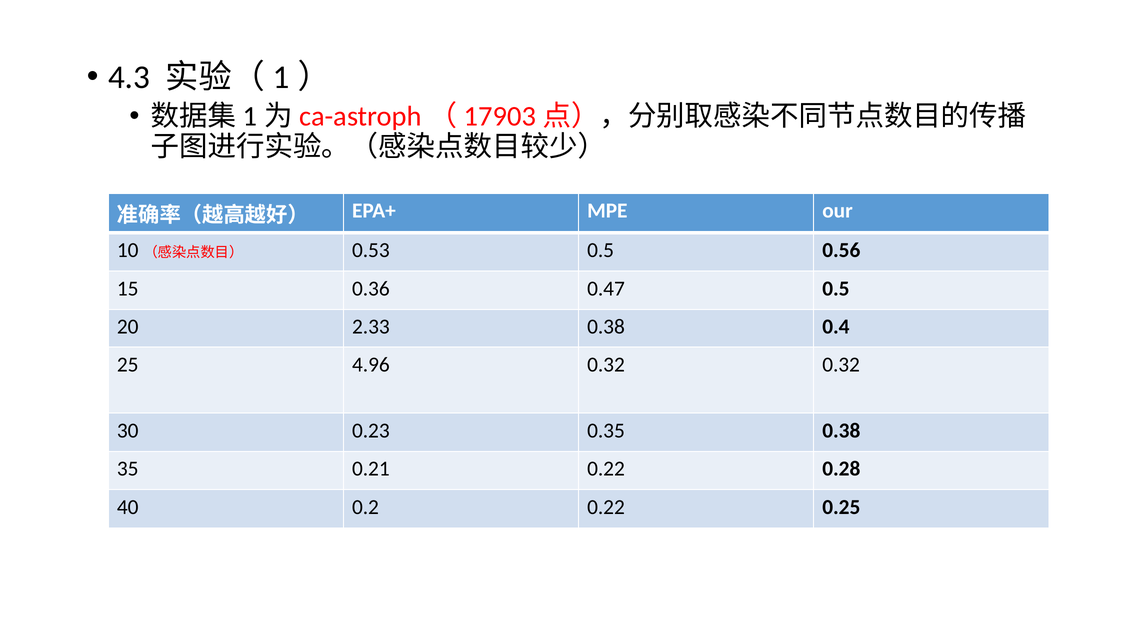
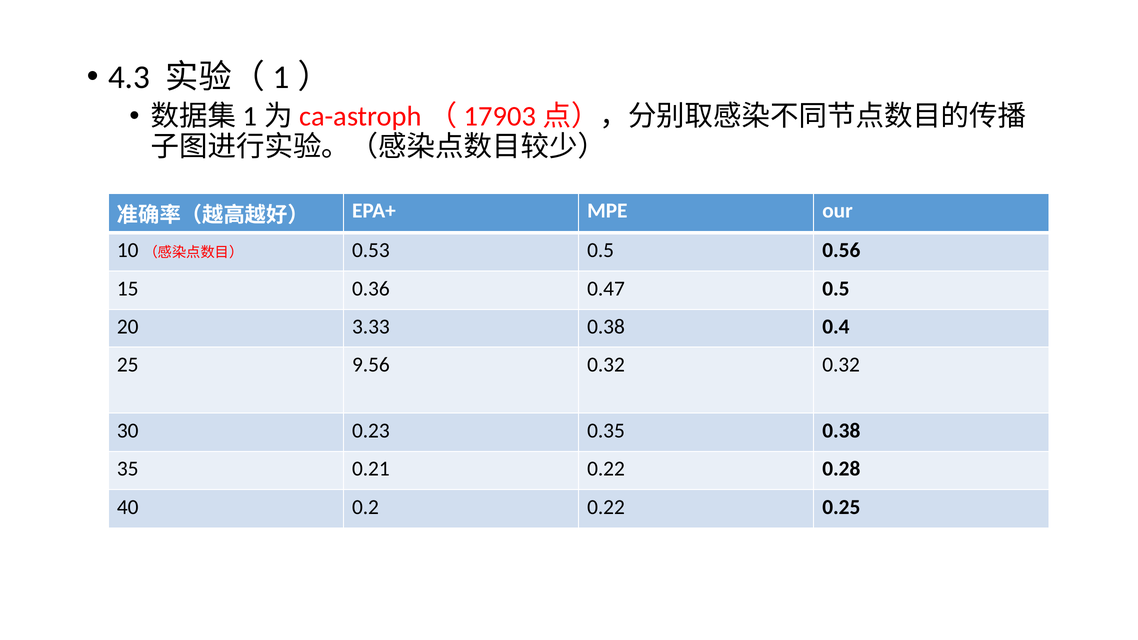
2.33: 2.33 -> 3.33
4.96: 4.96 -> 9.56
